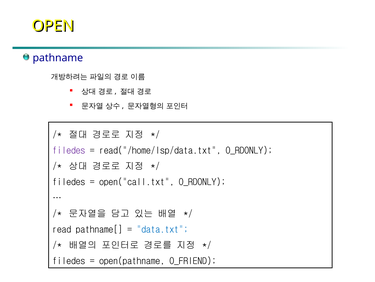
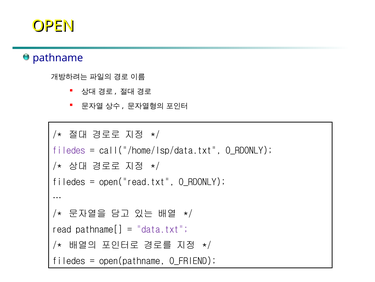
read("/home/lsp/data.txt: read("/home/lsp/data.txt -> call("/home/lsp/data.txt
open("call.txt: open("call.txt -> open("read.txt
data.txt colour: blue -> purple
